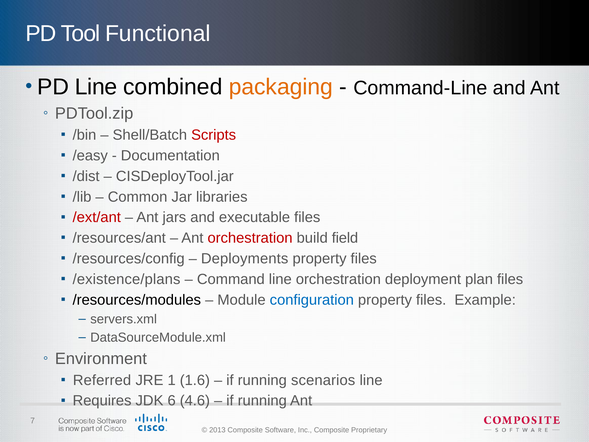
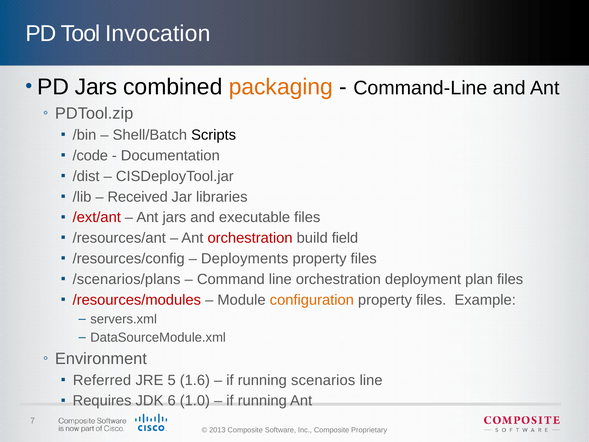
Functional: Functional -> Invocation
PD Line: Line -> Jars
Scripts colour: red -> black
/easy: /easy -> /code
Common: Common -> Received
/existence/plans: /existence/plans -> /scenarios/plans
/resources/modules colour: black -> red
configuration colour: blue -> orange
1: 1 -> 5
4.6: 4.6 -> 1.0
